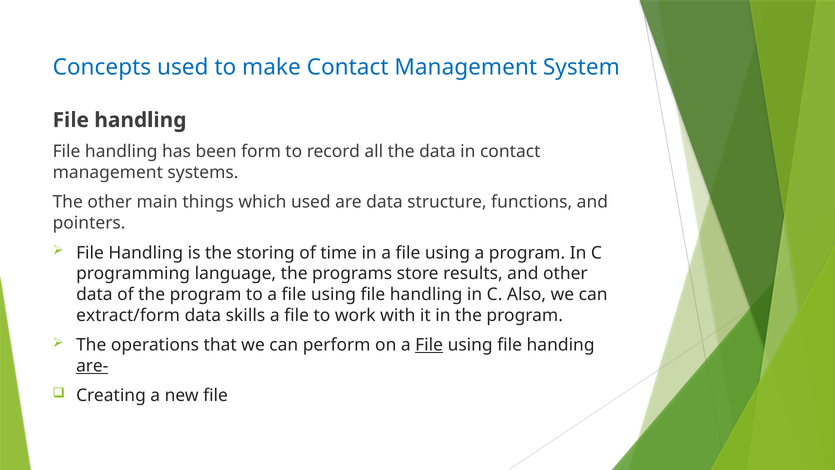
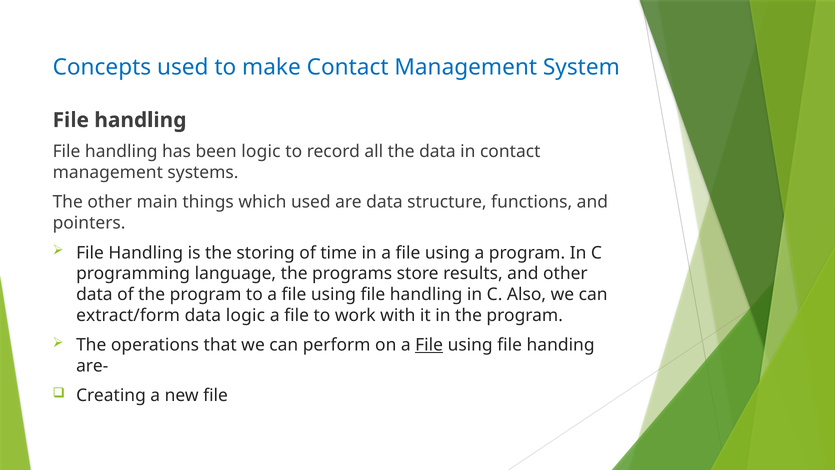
been form: form -> logic
data skills: skills -> logic
are- underline: present -> none
